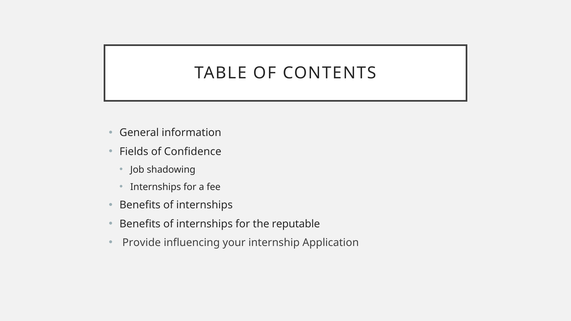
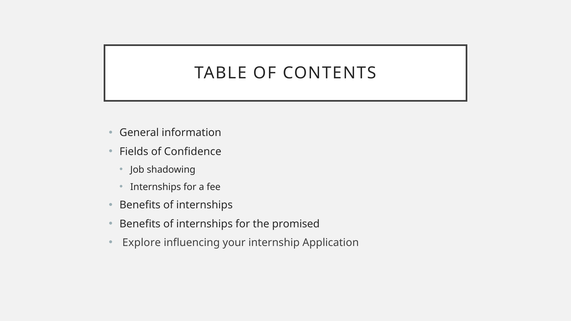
reputable: reputable -> promised
Provide: Provide -> Explore
